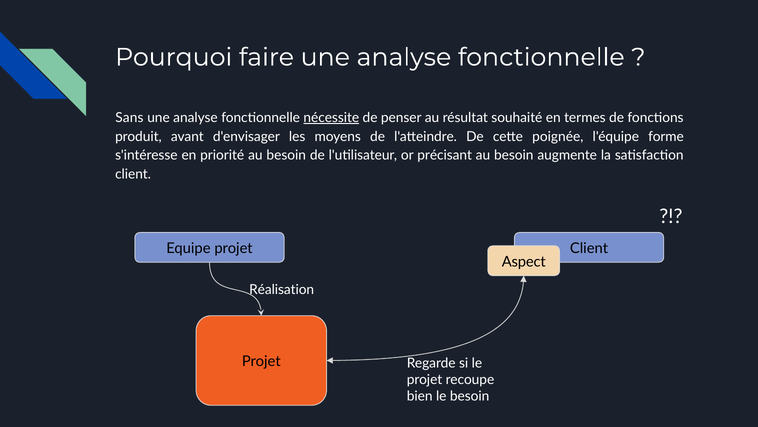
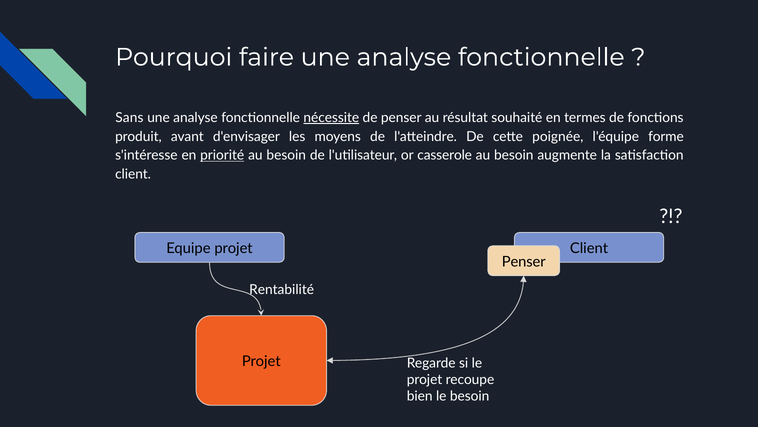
priorité underline: none -> present
précisant: précisant -> casserole
Aspect at (524, 261): Aspect -> Penser
Réalisation: Réalisation -> Rentabilité
